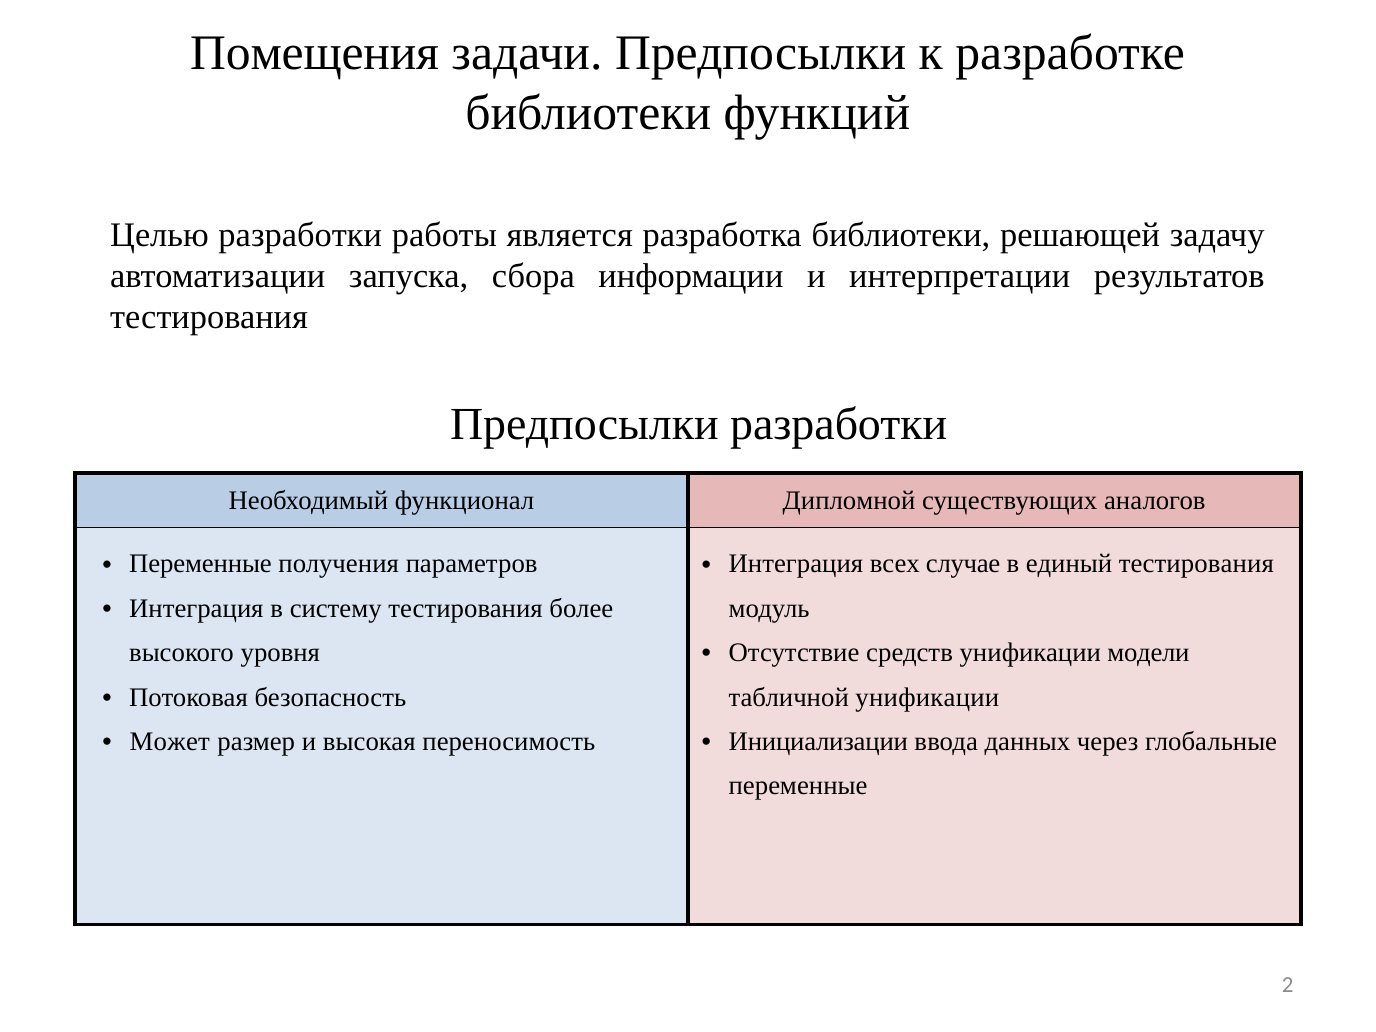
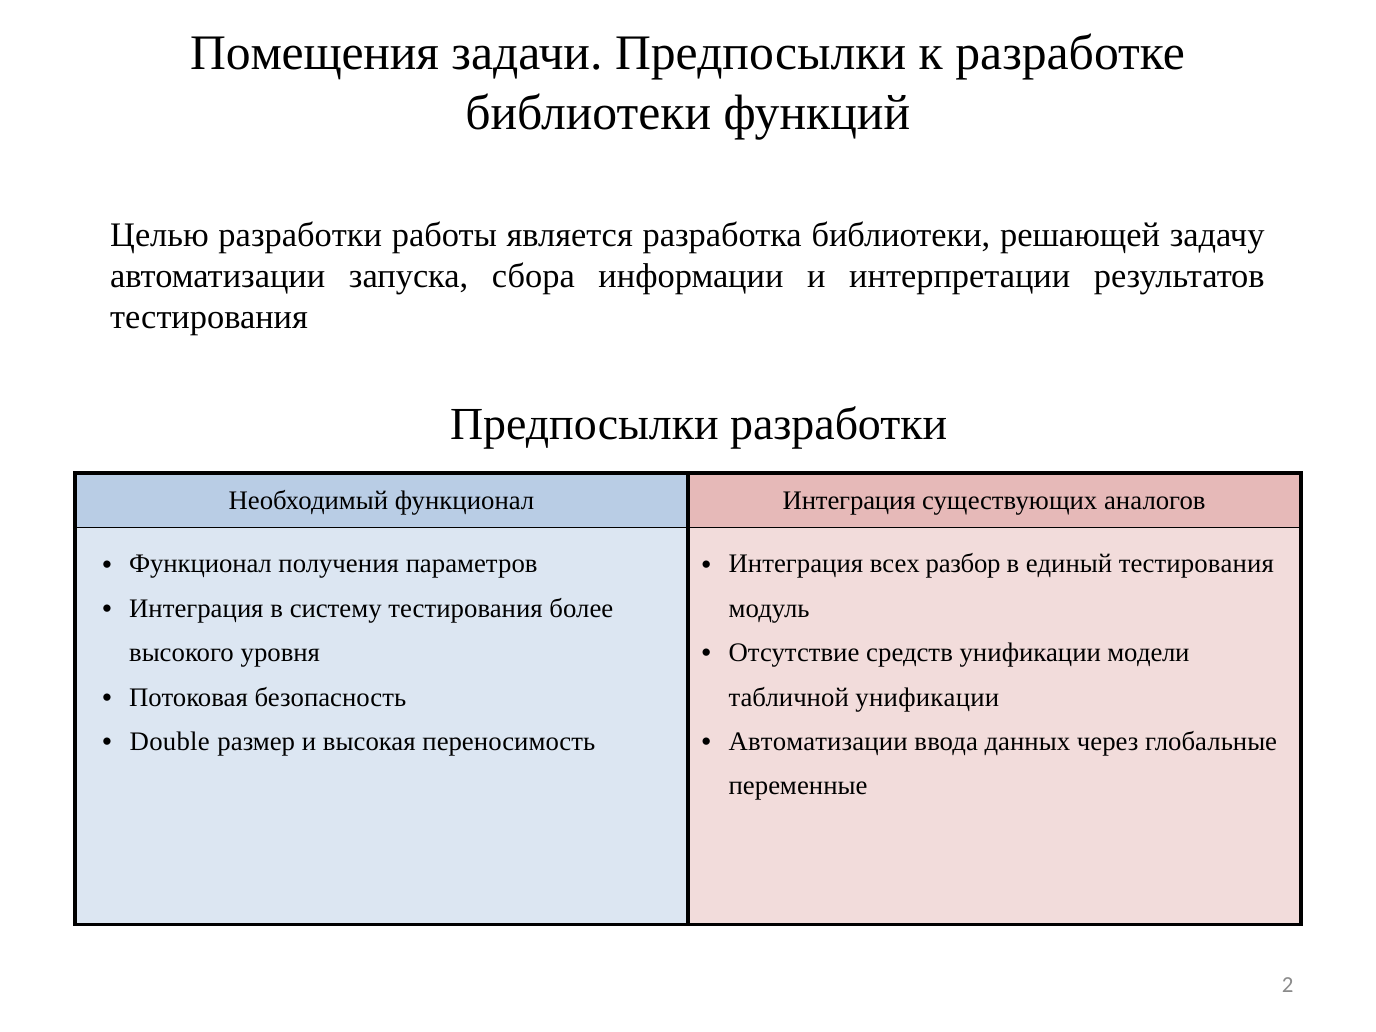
функционал Дипломной: Дипломной -> Интеграция
Переменные at (200, 564): Переменные -> Функционал
случае: случае -> разбор
Может: Может -> Double
Инициализации at (818, 742): Инициализации -> Автоматизации
